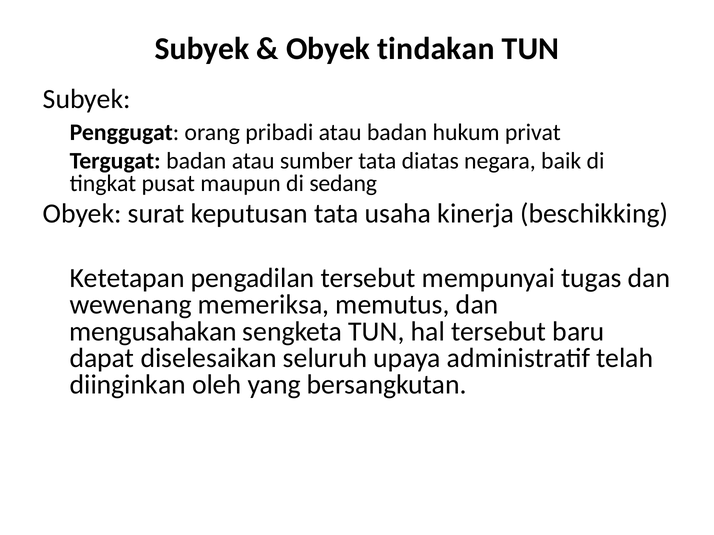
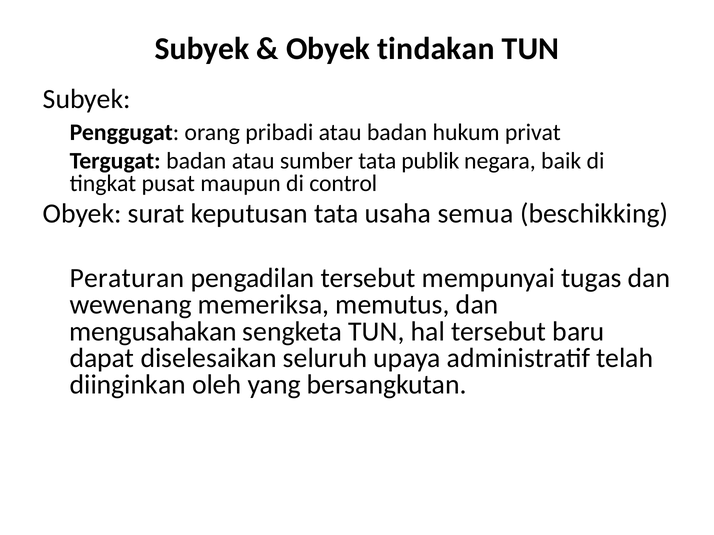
diatas: diatas -> publik
sedang: sedang -> control
kinerja: kinerja -> semua
Ketetapan: Ketetapan -> Peraturan
